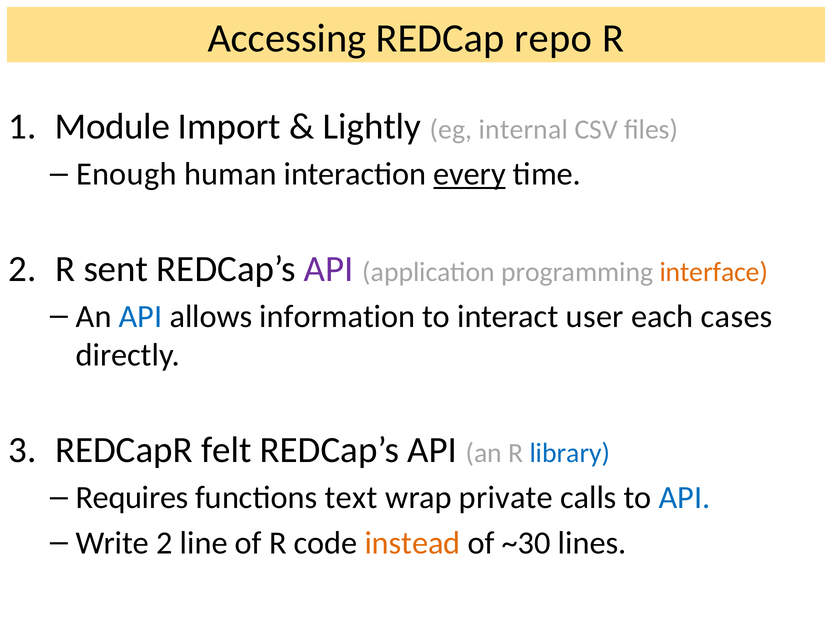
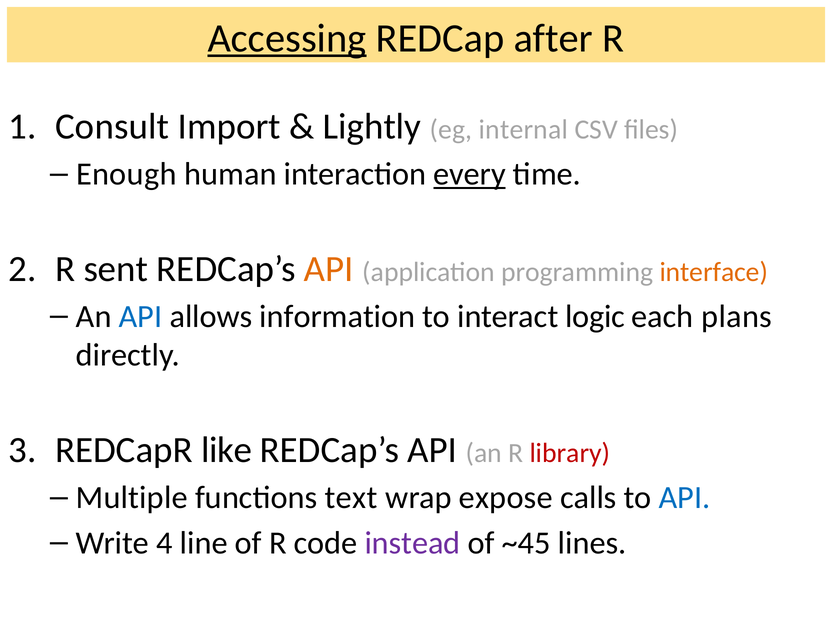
Accessing underline: none -> present
repo: repo -> after
Module: Module -> Consult
API at (329, 269) colour: purple -> orange
user: user -> logic
cases: cases -> plans
felt: felt -> like
library colour: blue -> red
Requires: Requires -> Multiple
private: private -> expose
Write 2: 2 -> 4
instead colour: orange -> purple
~30: ~30 -> ~45
